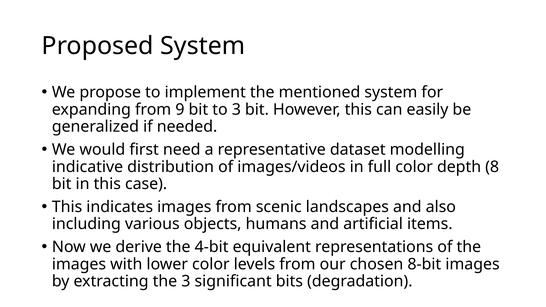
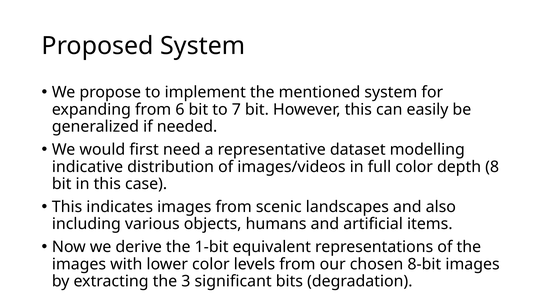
9: 9 -> 6
to 3: 3 -> 7
4-bit: 4-bit -> 1-bit
